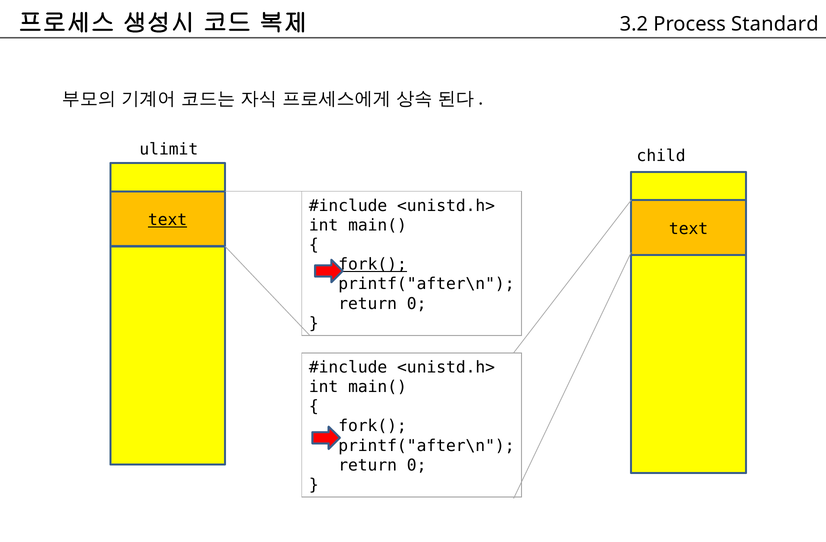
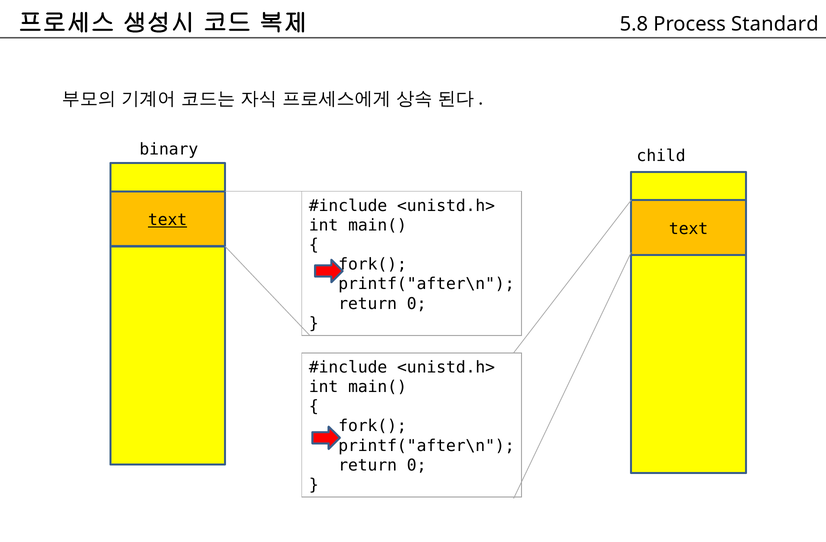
3.2: 3.2 -> 5.8
ulimit: ulimit -> binary
fork( at (373, 265) underline: present -> none
